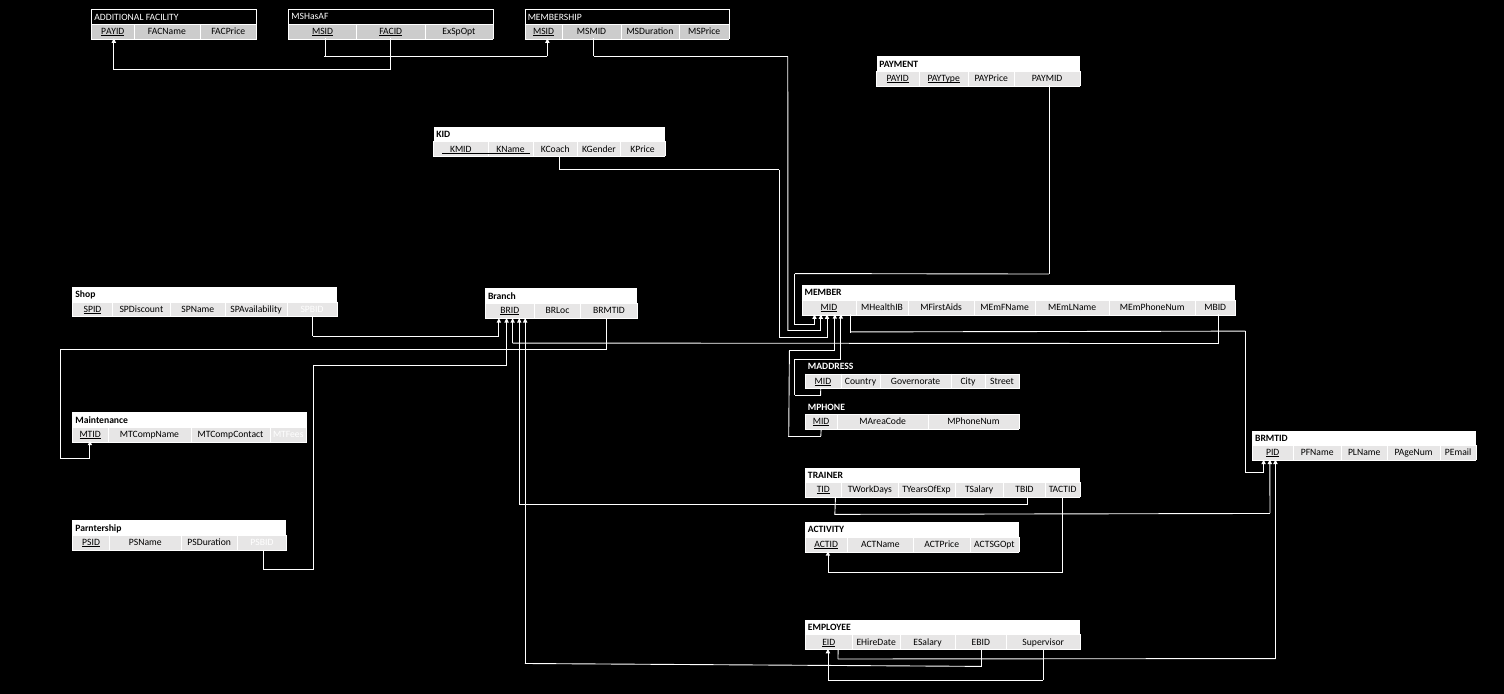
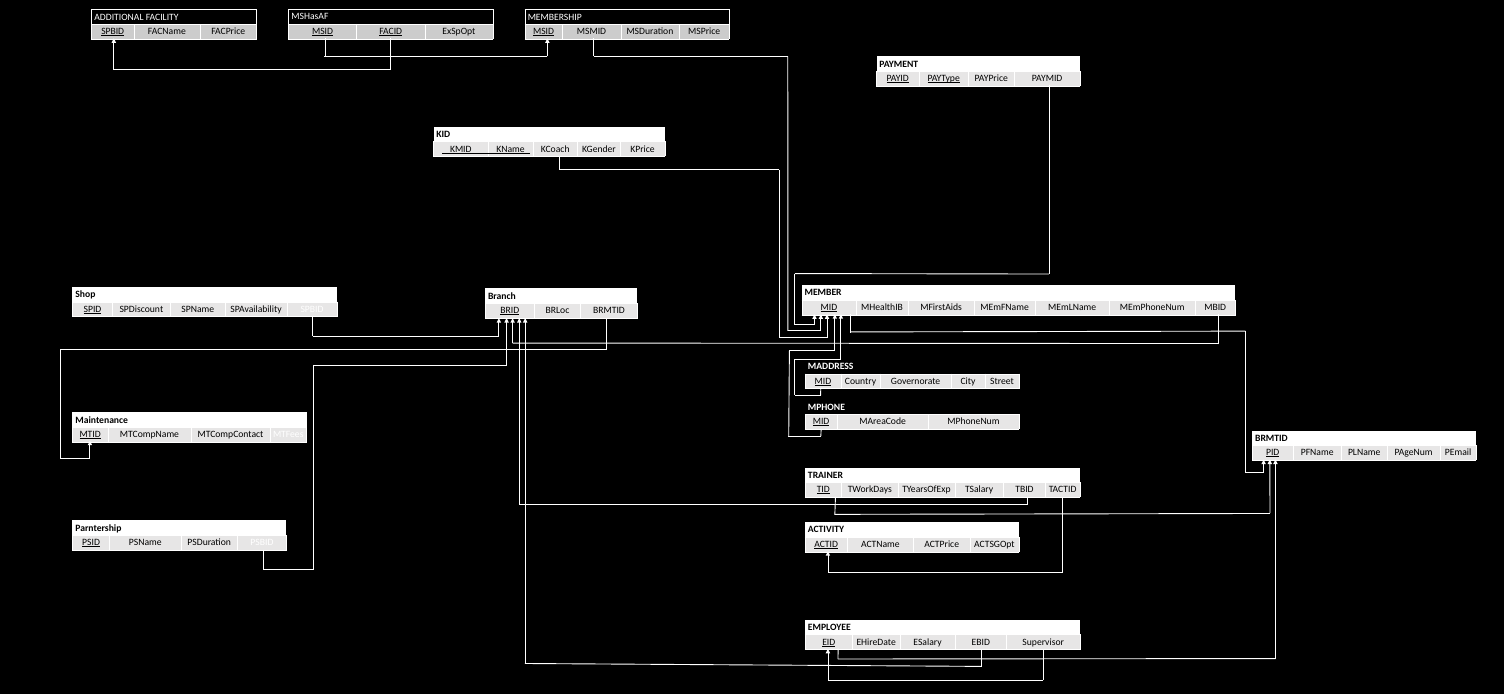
PAYID at (113, 32): PAYID -> SPBID
